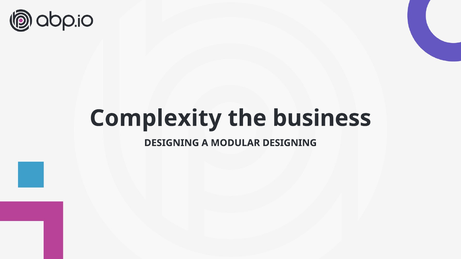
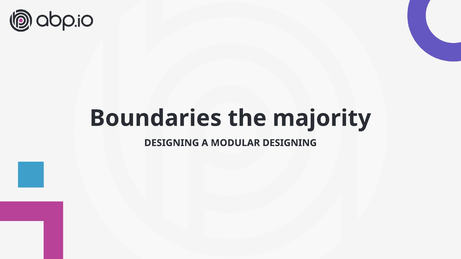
Complexity: Complexity -> Boundaries
business: business -> majority
